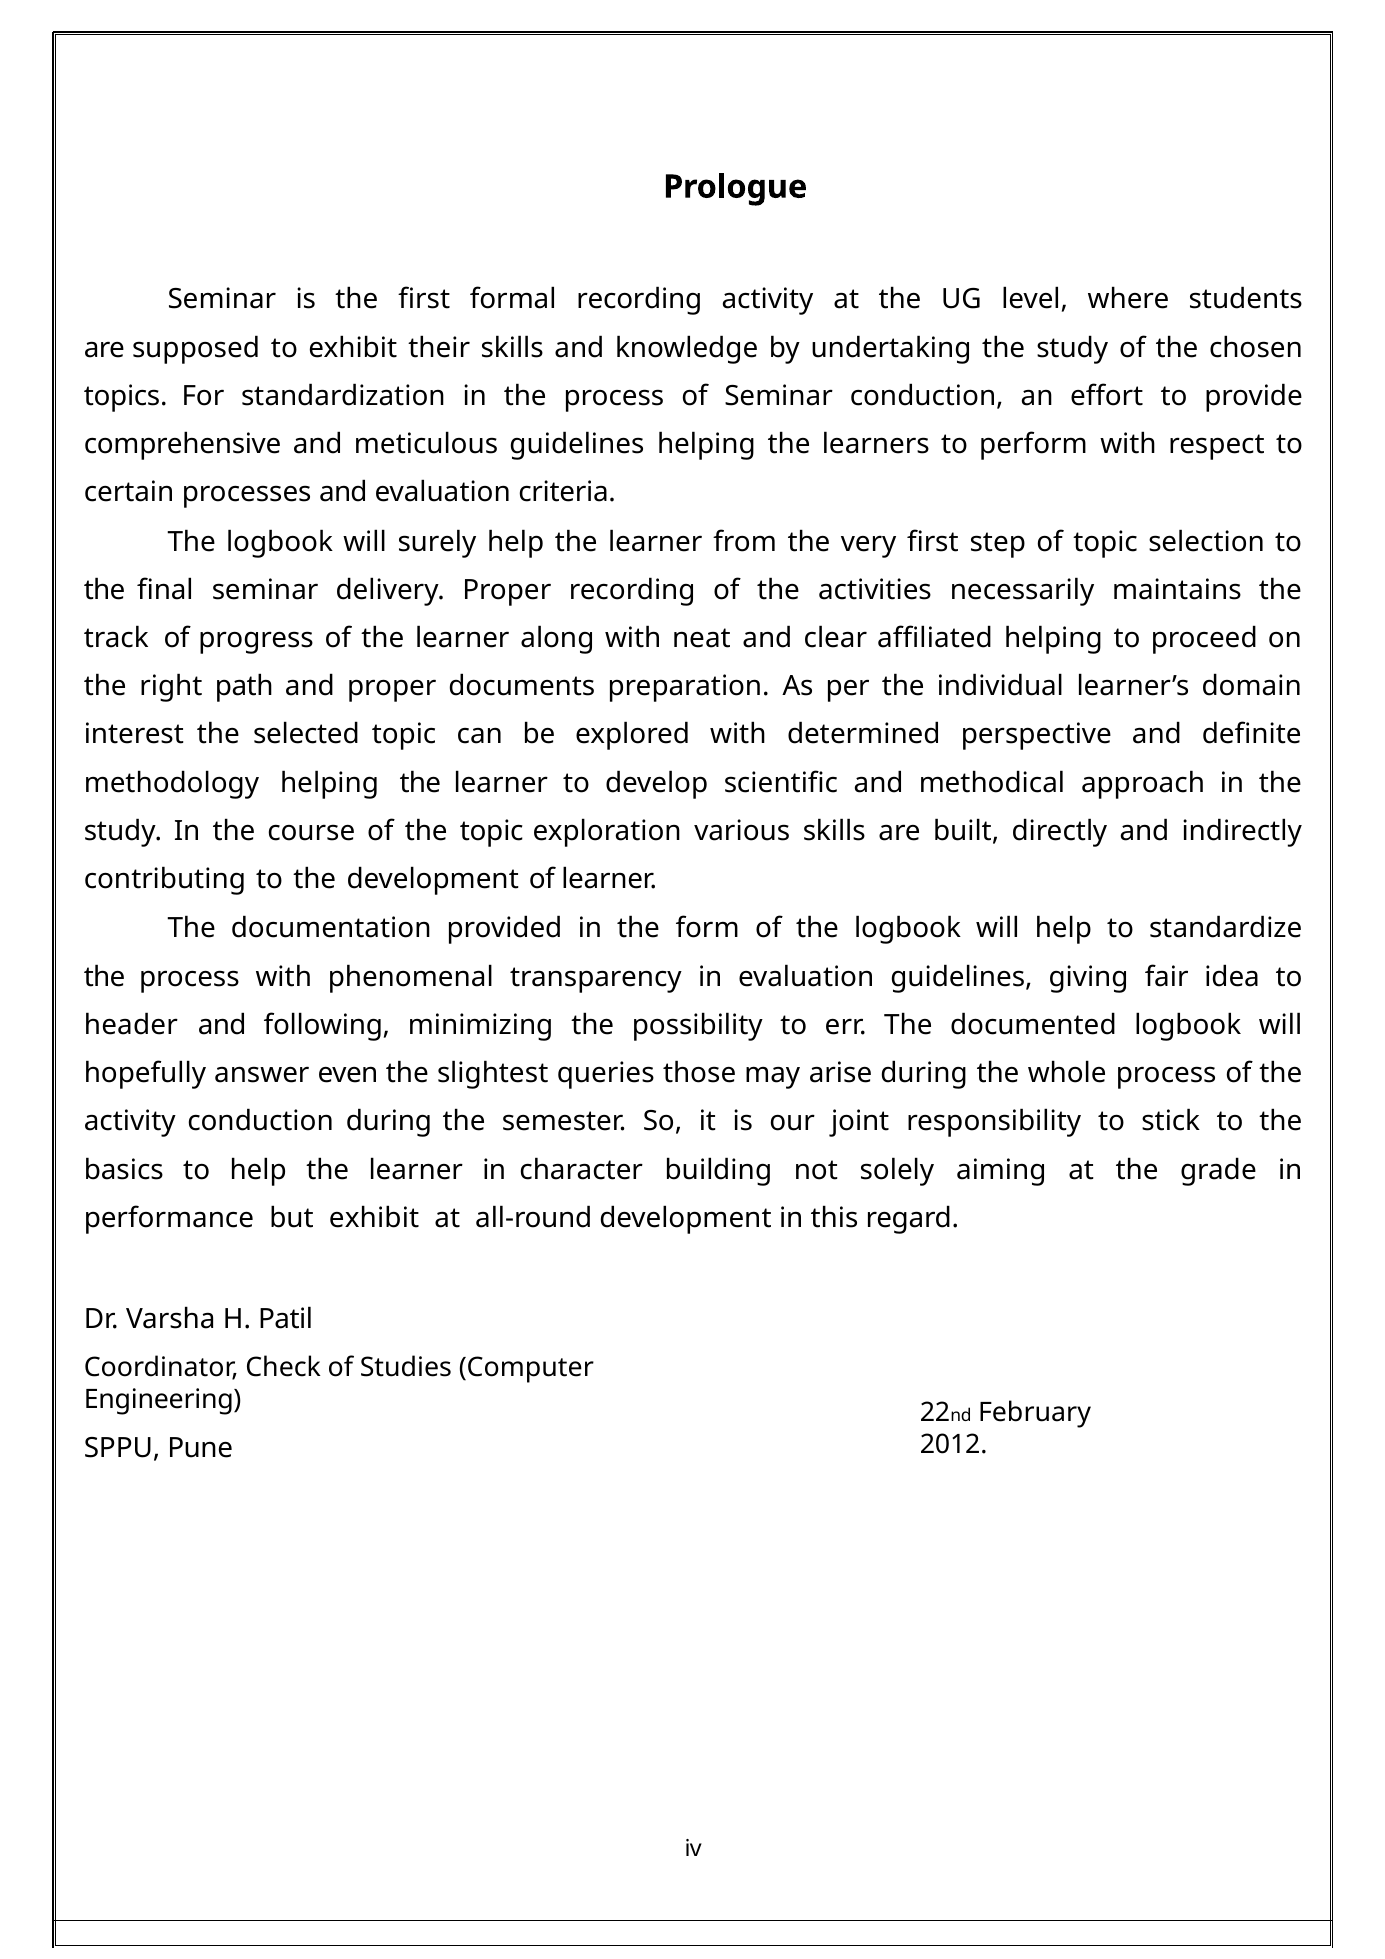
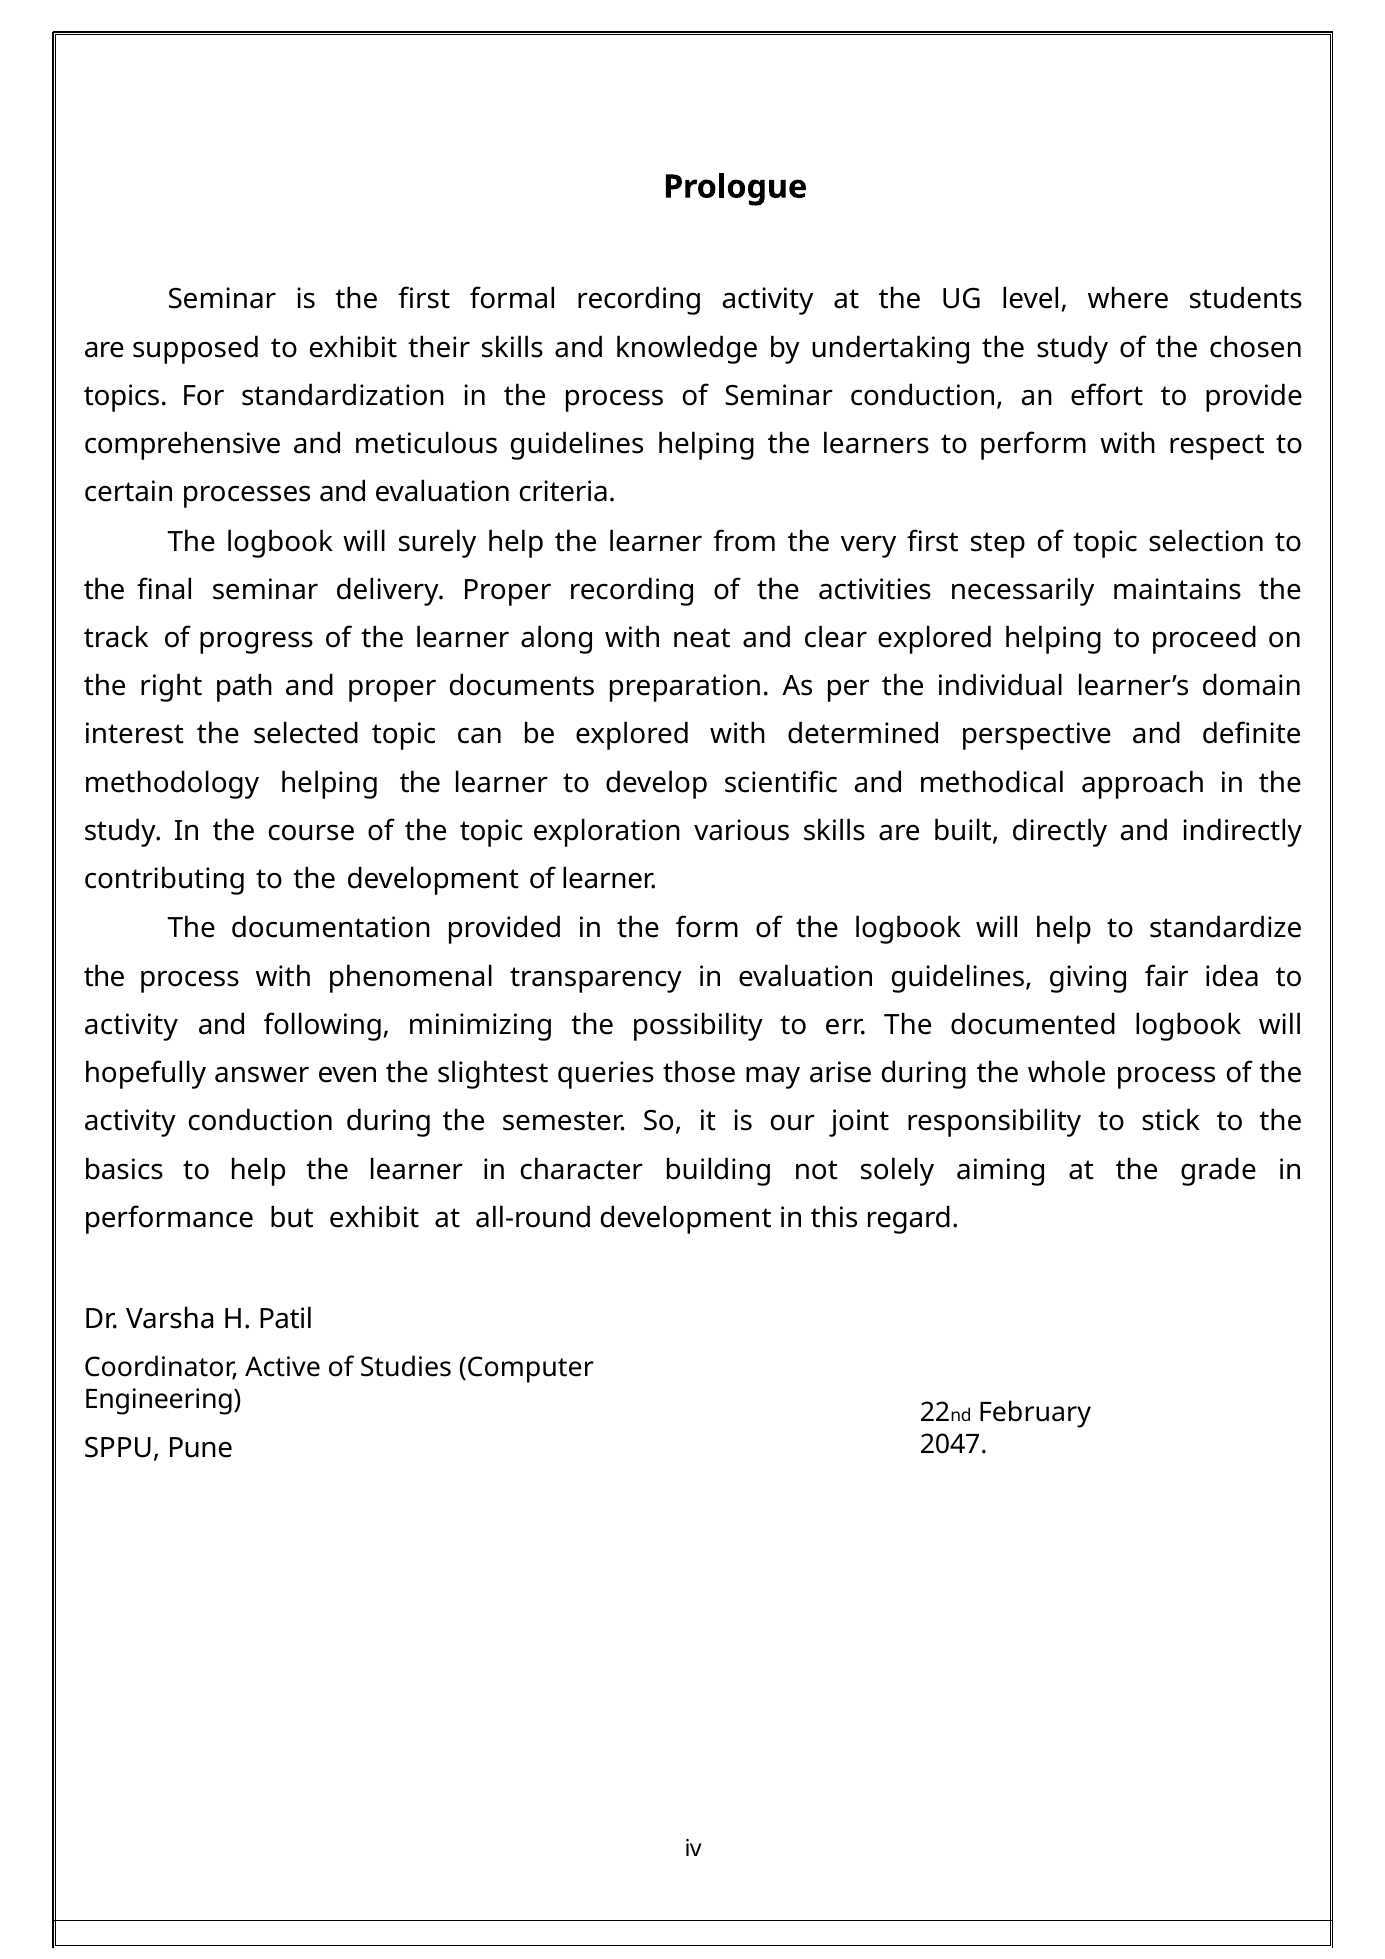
clear affiliated: affiliated -> explored
header at (131, 1026): header -> activity
Check: Check -> Active
2012: 2012 -> 2047
